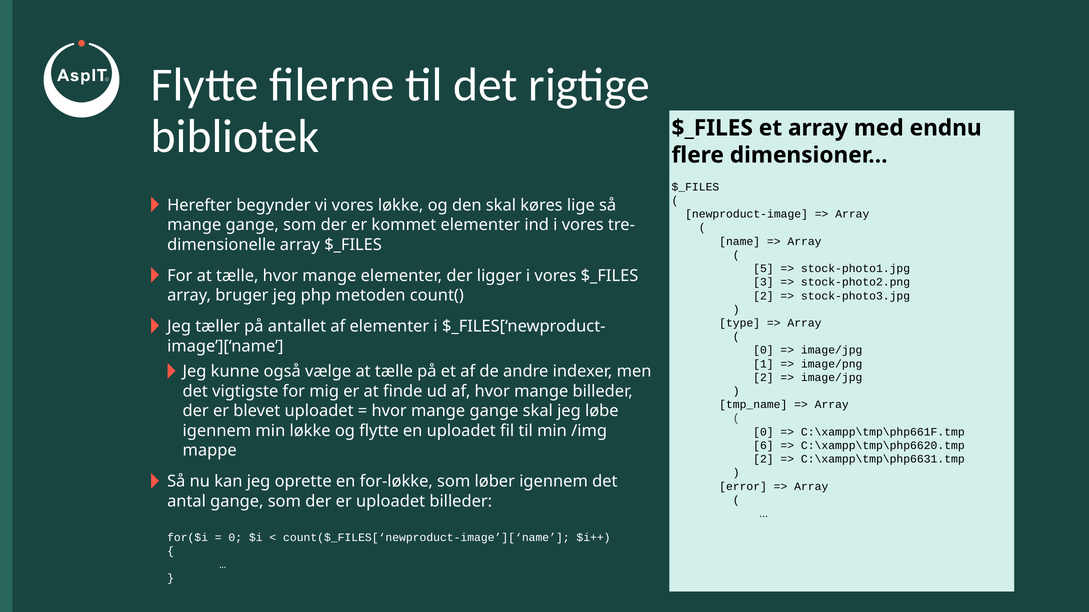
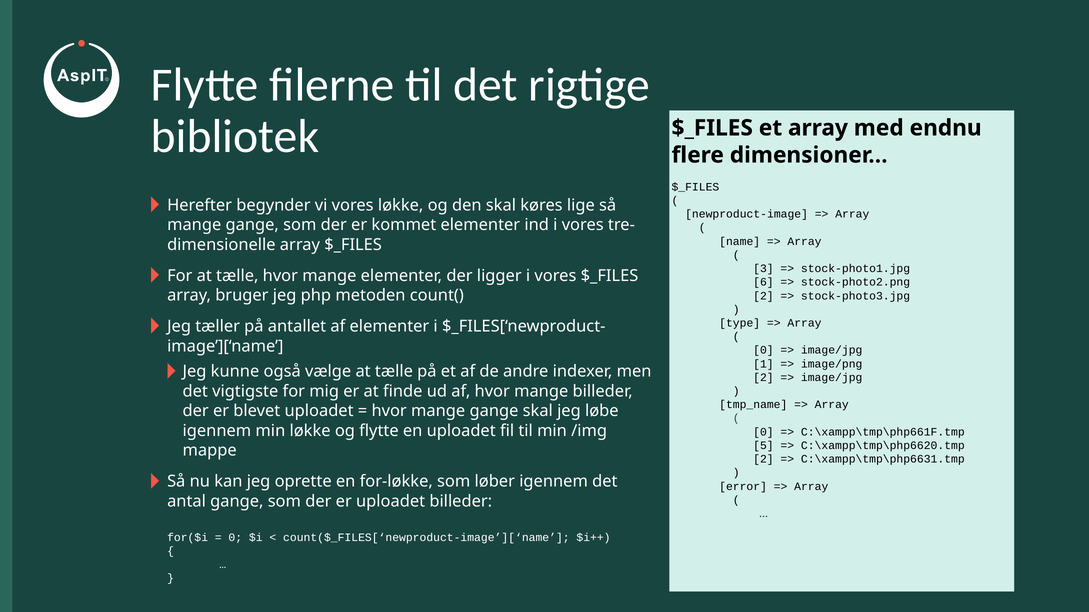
5: 5 -> 3
3: 3 -> 6
6: 6 -> 5
